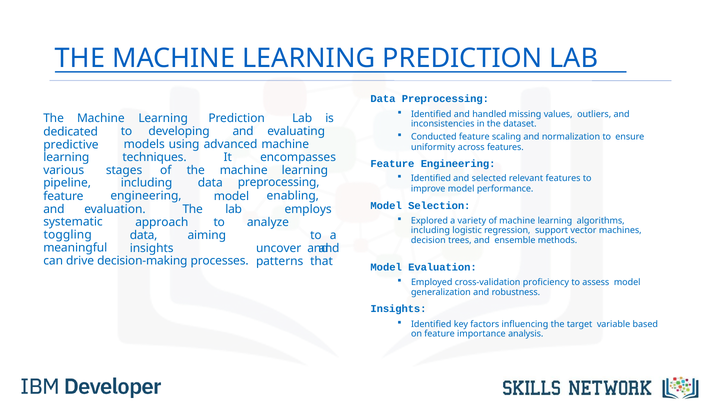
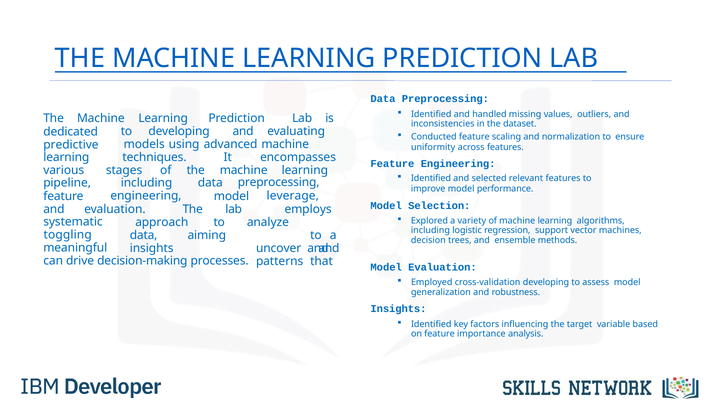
enabling: enabling -> leverage
cross-validation proficiency: proficiency -> developing
